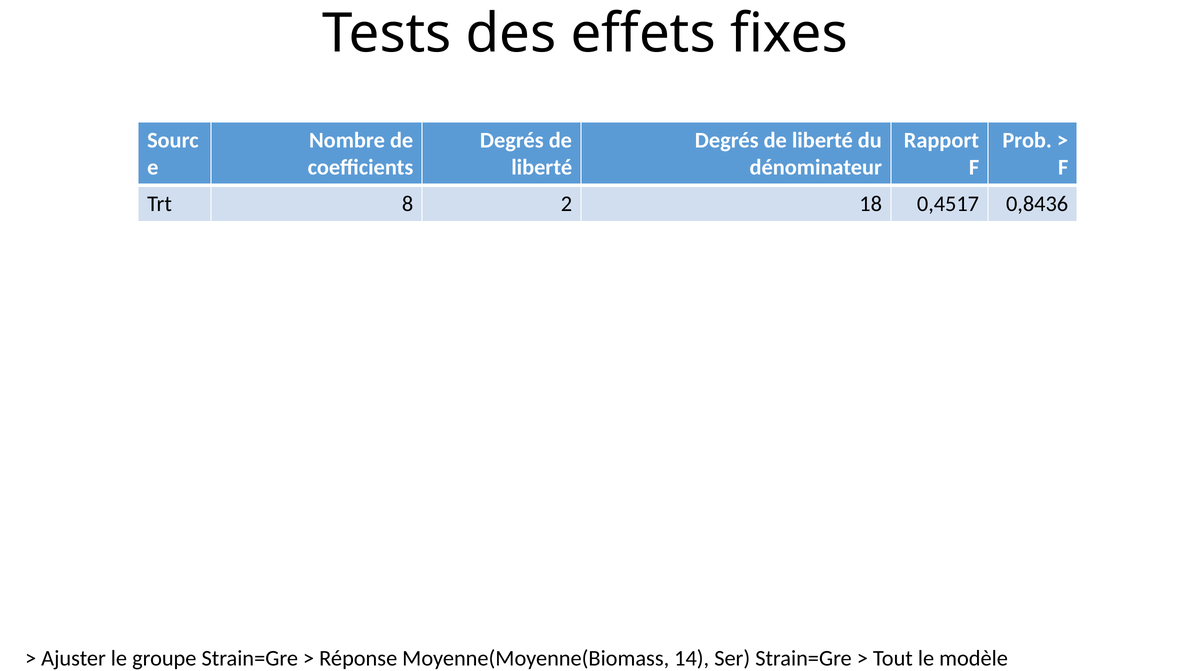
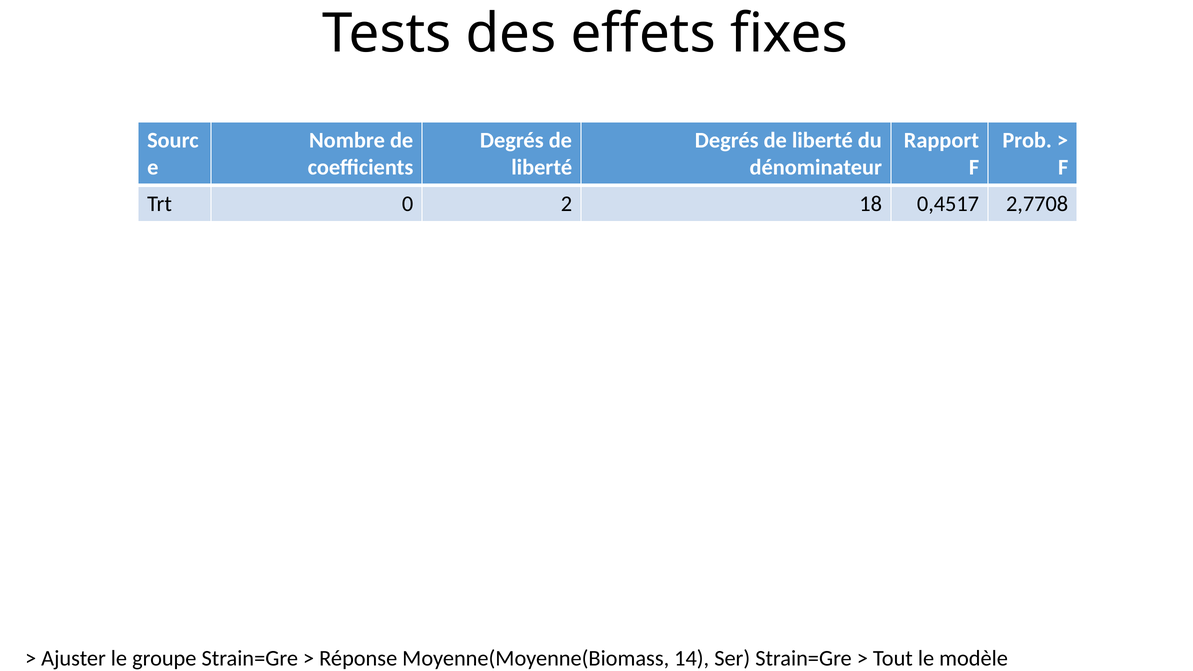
8: 8 -> 0
0,8436: 0,8436 -> 2,7708
